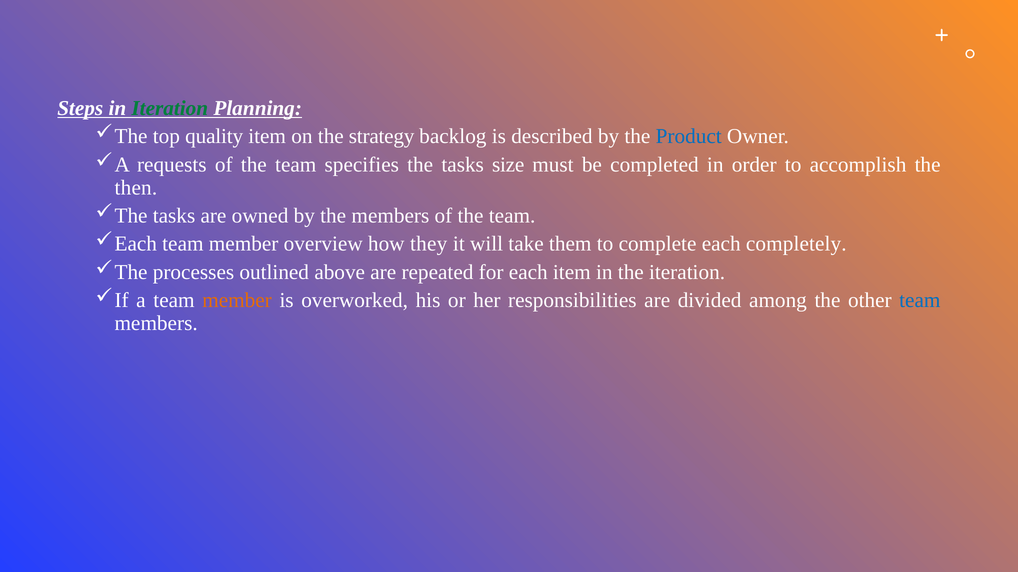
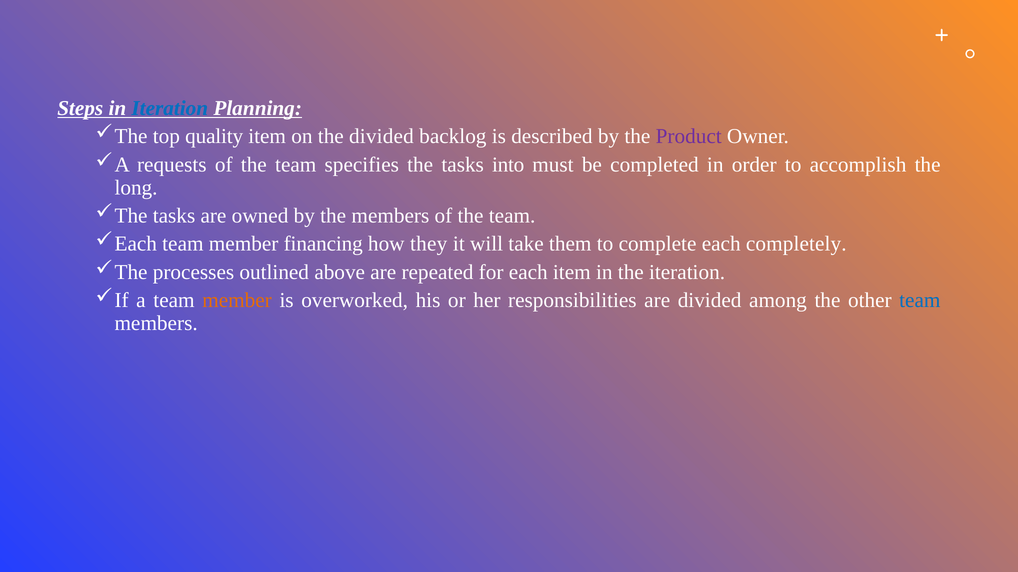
Iteration at (170, 108) colour: green -> blue
the strategy: strategy -> divided
Product colour: blue -> purple
size: size -> into
then: then -> long
overview: overview -> financing
